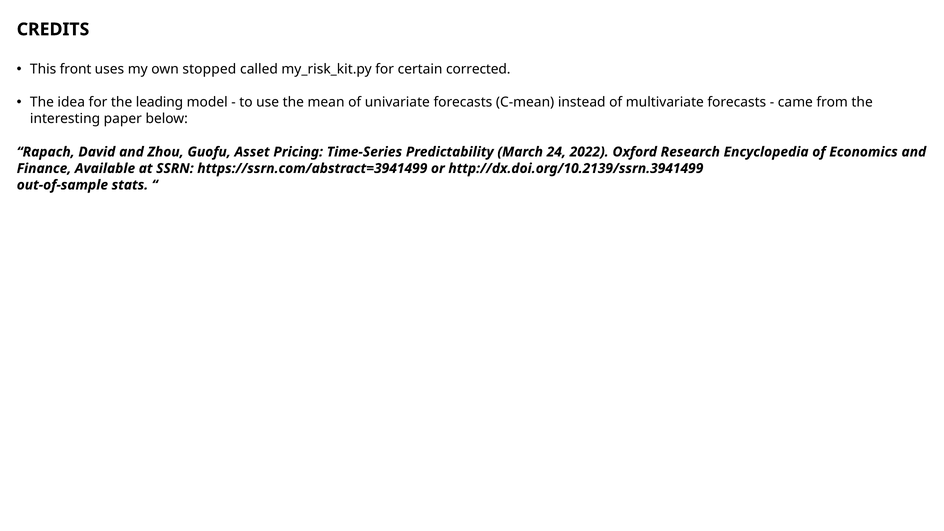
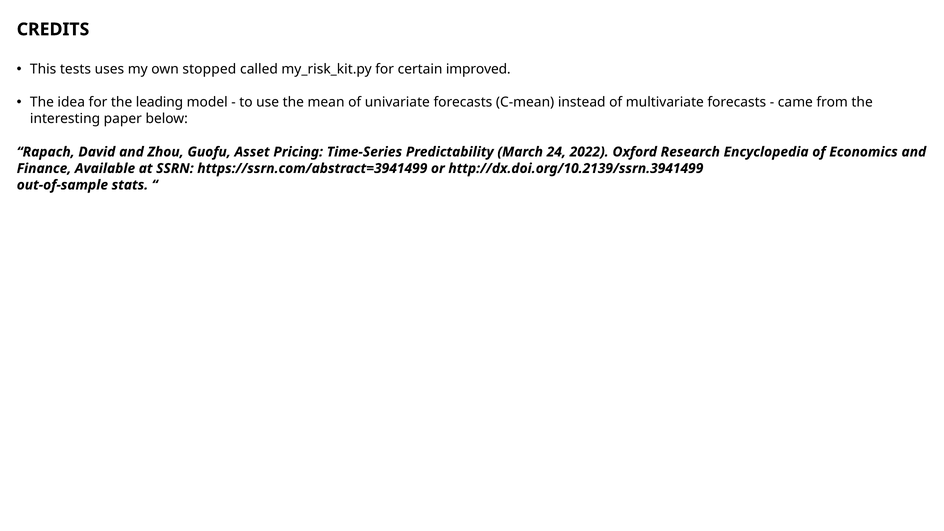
front: front -> tests
corrected: corrected -> improved
